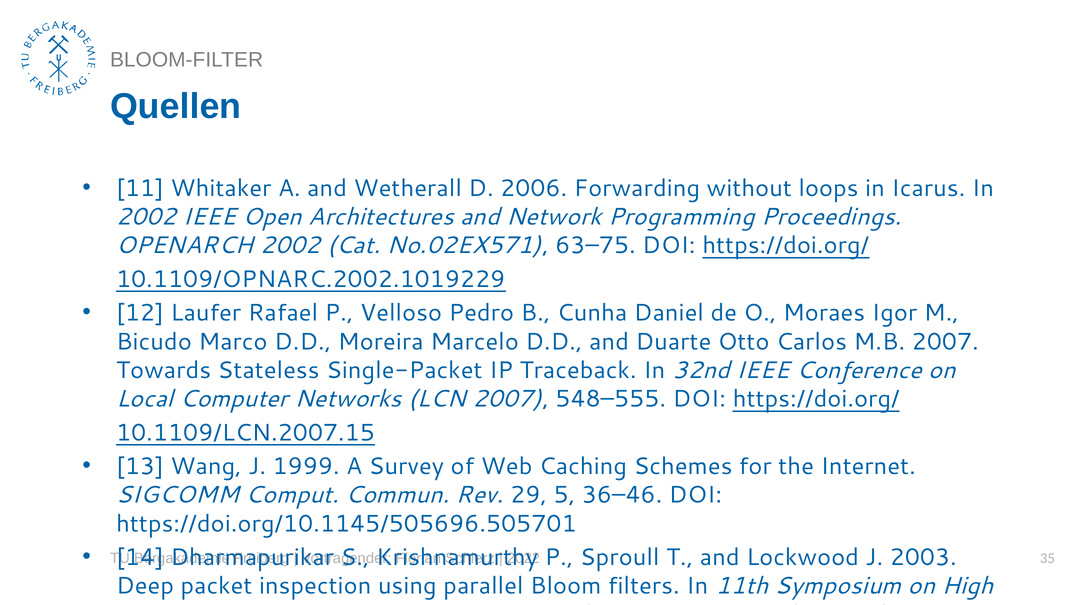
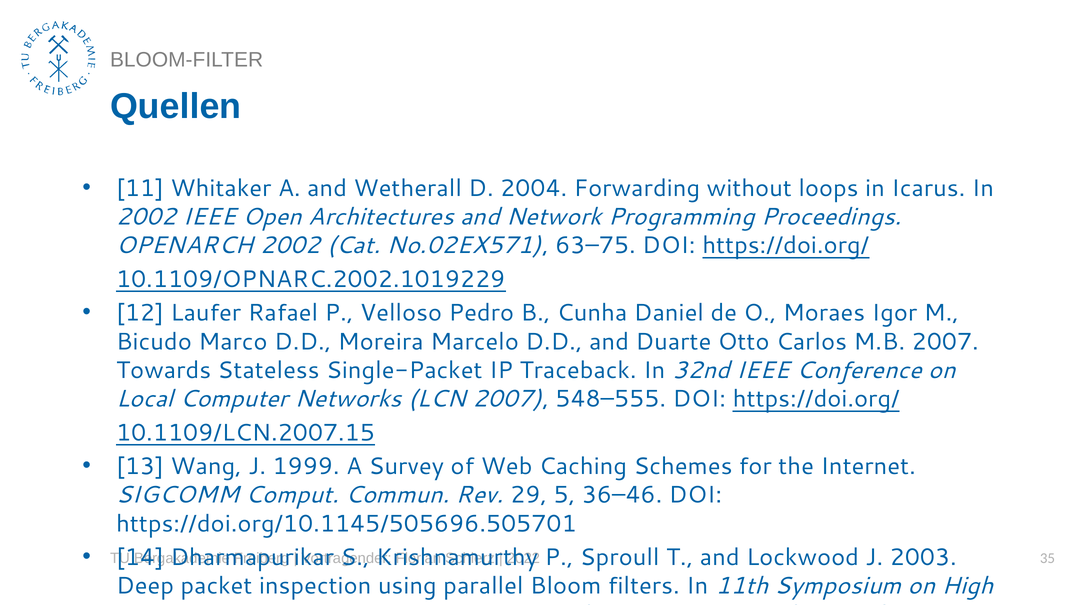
2006: 2006 -> 2004
